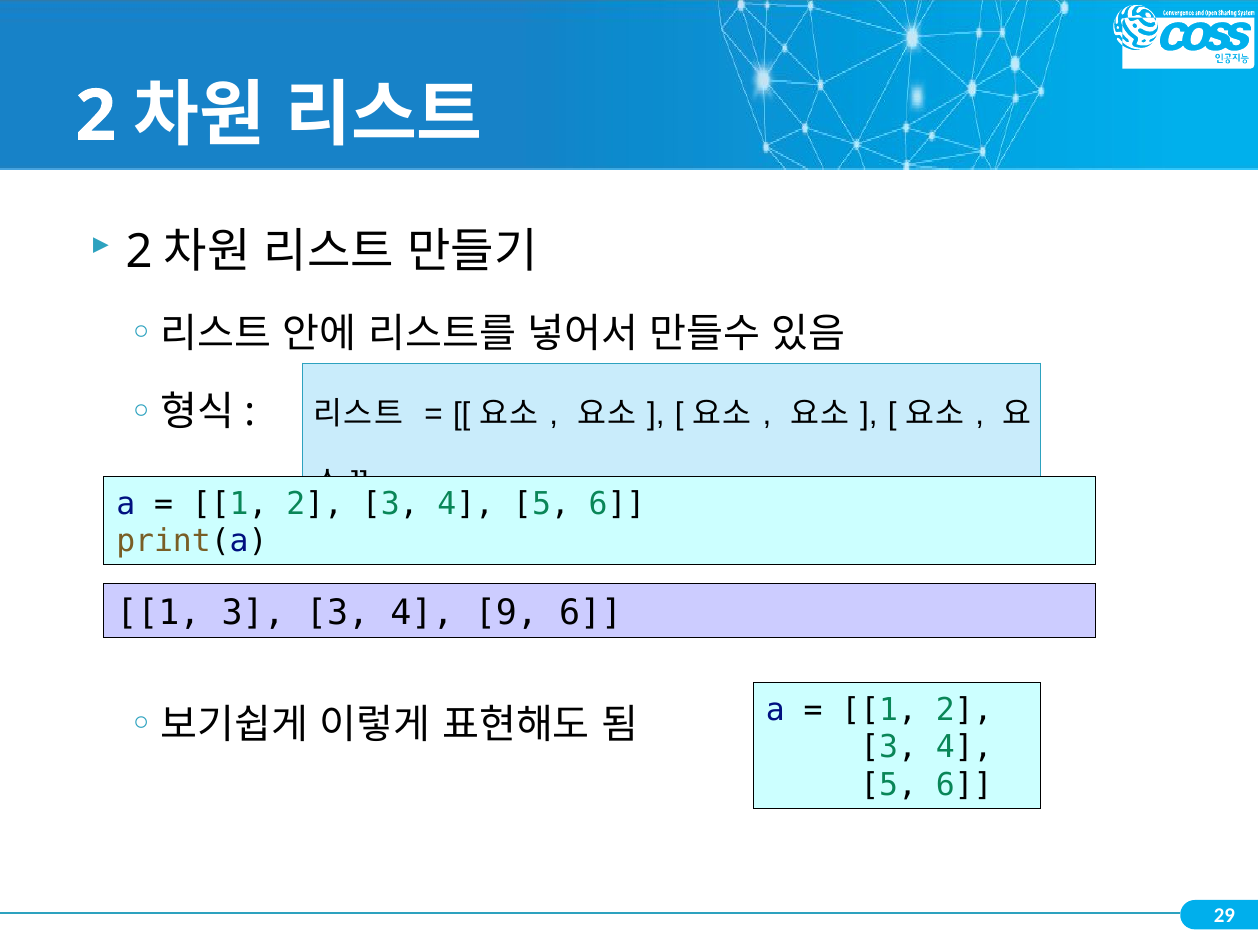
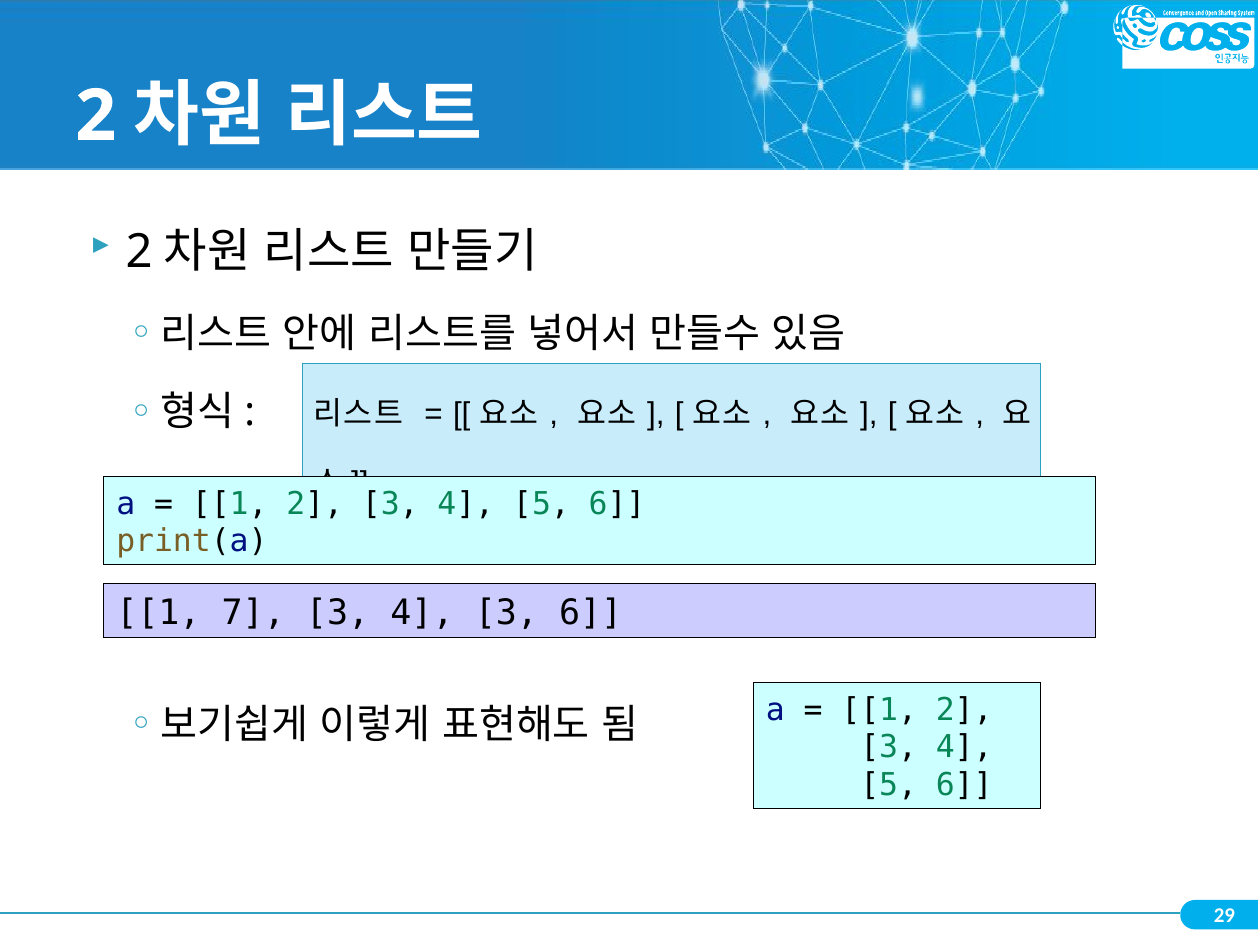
1 3: 3 -> 7
4 9: 9 -> 3
